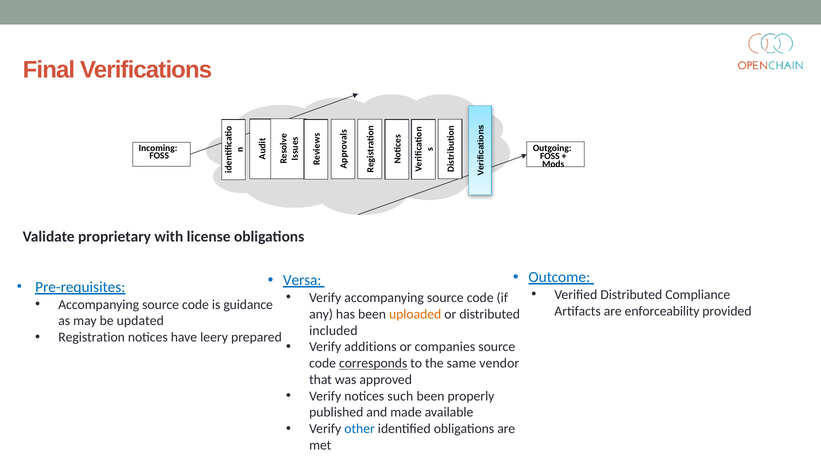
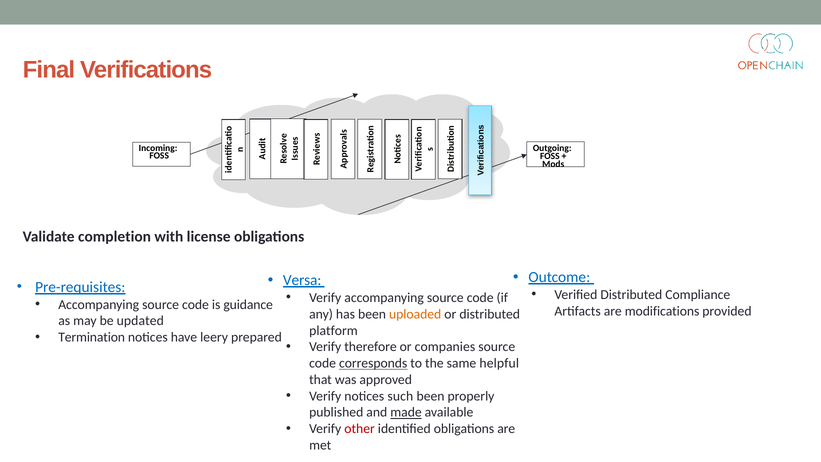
proprietary: proprietary -> completion
enforceability: enforceability -> modifications
included: included -> platform
Registration: Registration -> Termination
additions: additions -> therefore
vendor: vendor -> helpful
made underline: none -> present
other colour: blue -> red
